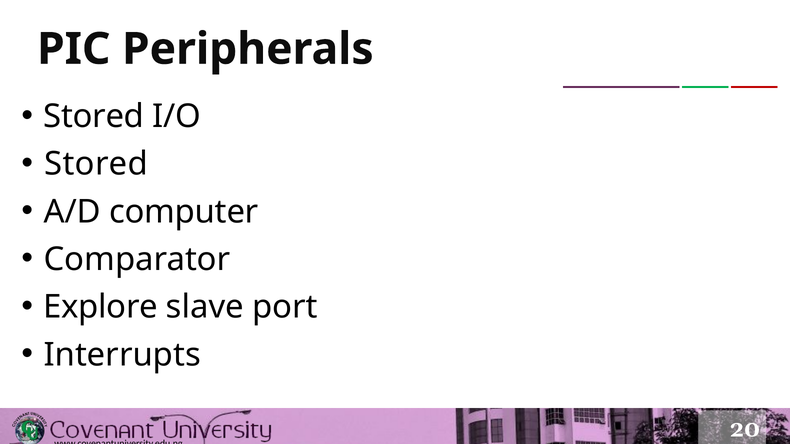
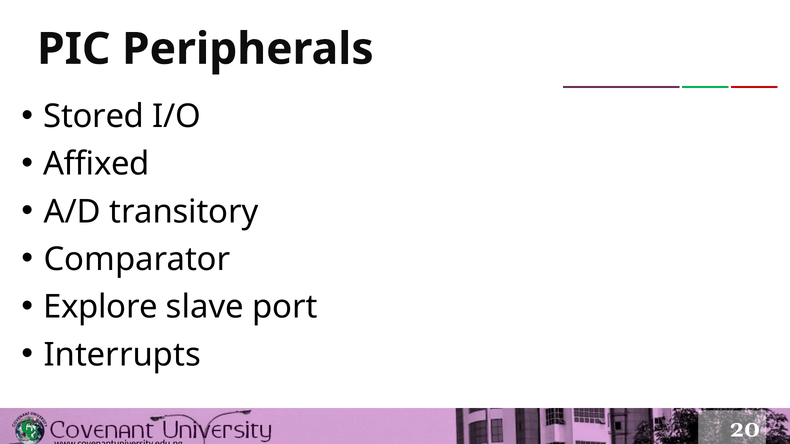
Stored at (96, 164): Stored -> Affixed
computer: computer -> transitory
